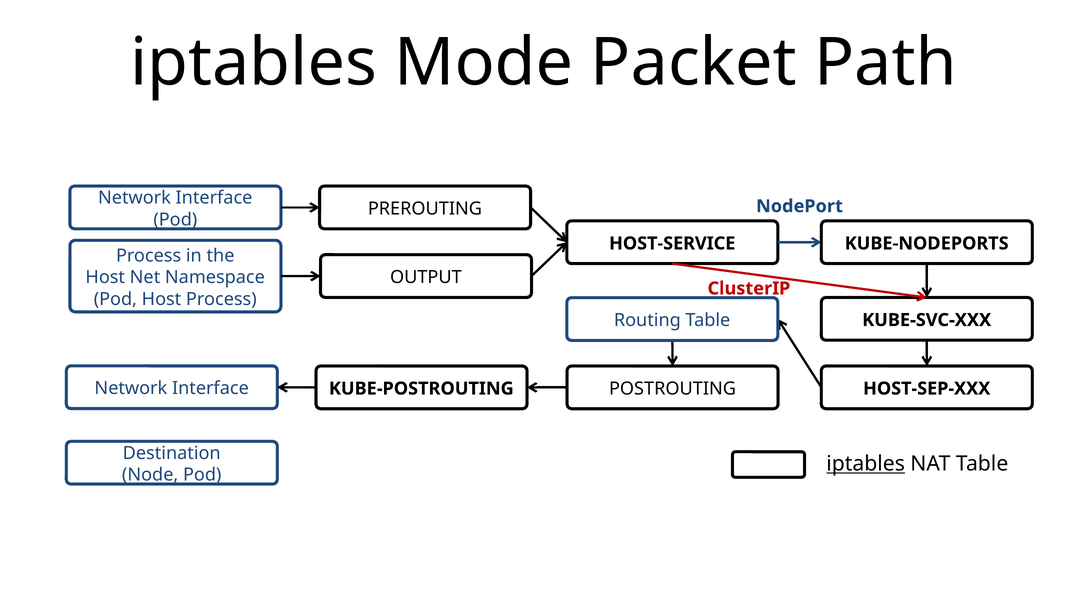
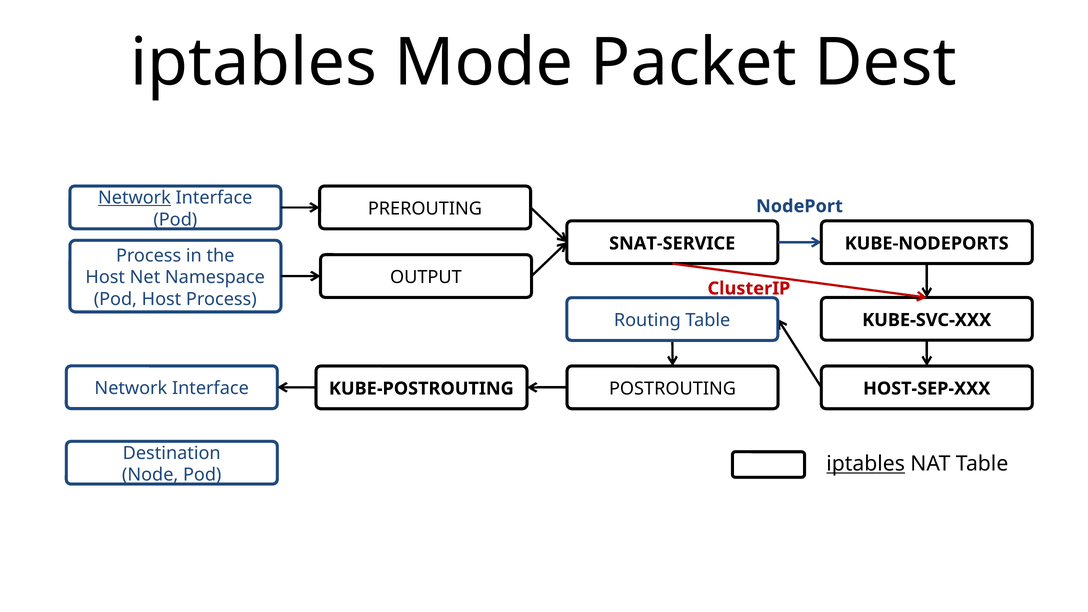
Path: Path -> Dest
Network at (134, 198) underline: none -> present
HOST-SERVICE: HOST-SERVICE -> SNAT-SERVICE
